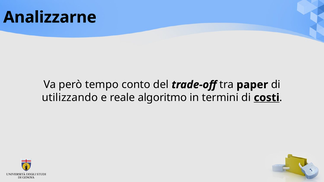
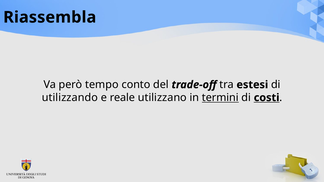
Analizzarne: Analizzarne -> Riassembla
paper: paper -> estesi
algoritmo: algoritmo -> utilizzano
termini underline: none -> present
